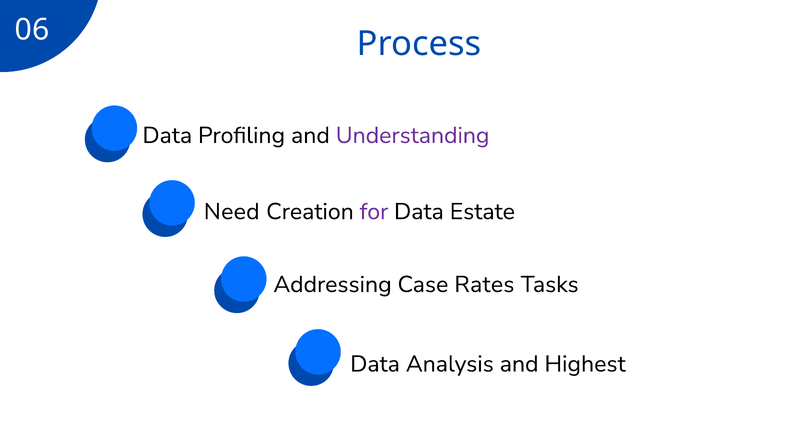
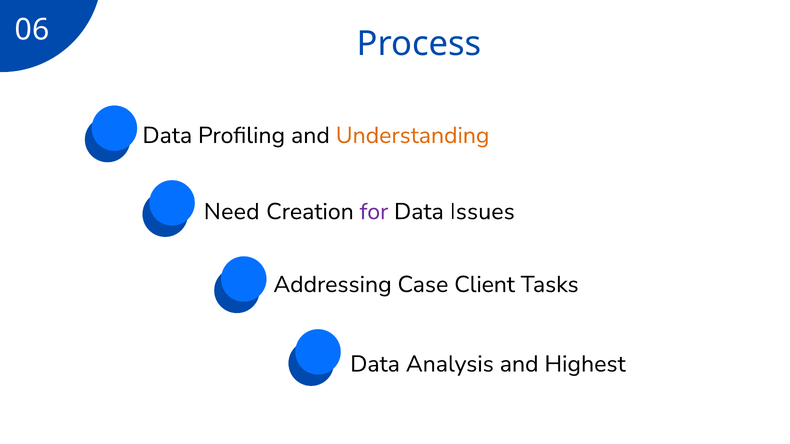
Understanding colour: purple -> orange
Estate: Estate -> Issues
Rates: Rates -> Client
